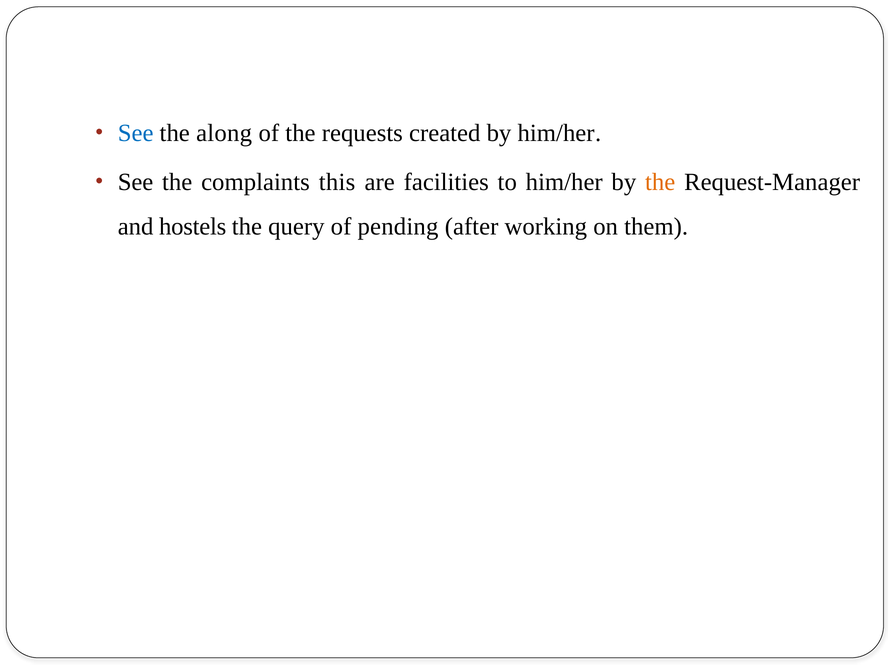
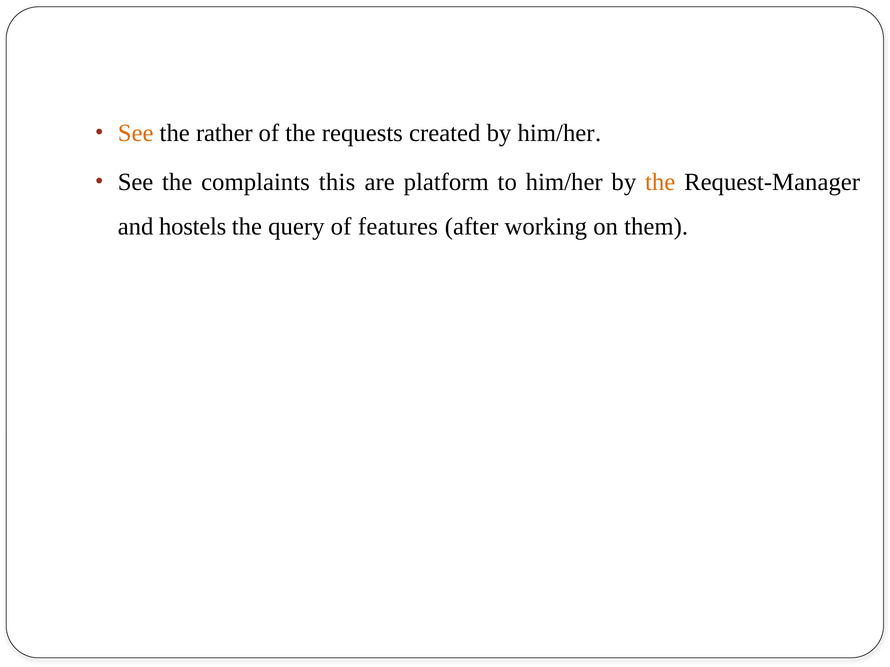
See at (136, 133) colour: blue -> orange
along: along -> rather
facilities: facilities -> platform
pending: pending -> features
